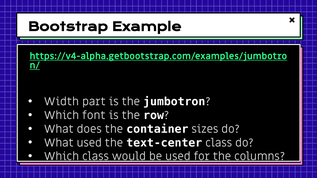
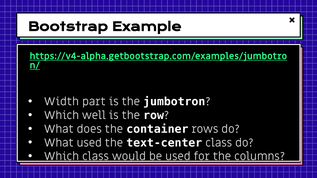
font: font -> well
sizes: sizes -> rows
